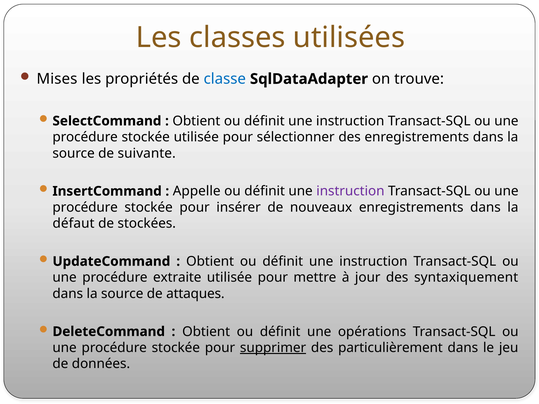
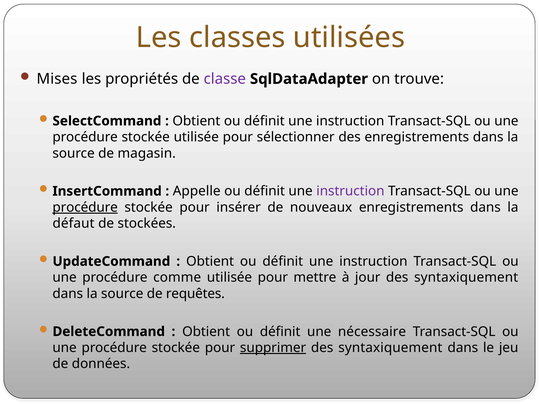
classe colour: blue -> purple
suivante: suivante -> magasin
procédure at (85, 207) underline: none -> present
extraite: extraite -> comme
attaques: attaques -> requêtes
opérations: opérations -> nécessaire
particulièrement at (390, 348): particulièrement -> syntaxiquement
